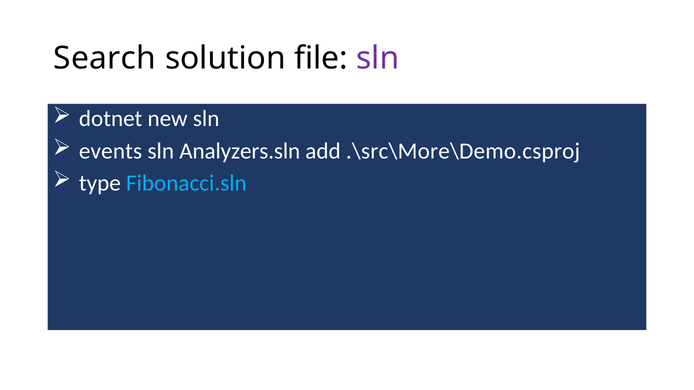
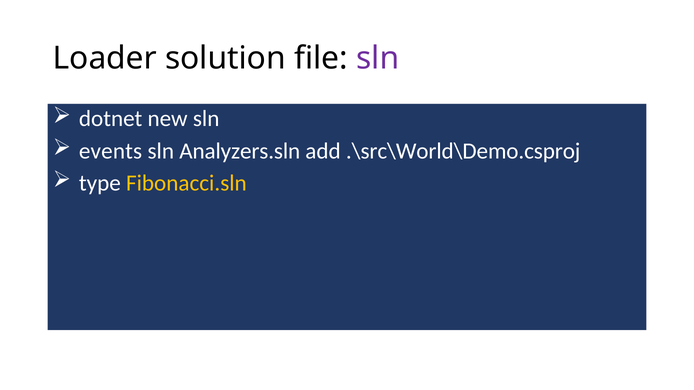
Search: Search -> Loader
.\src\More\Demo.csproj: .\src\More\Demo.csproj -> .\src\World\Demo.csproj
Fibonacci.sln colour: light blue -> yellow
